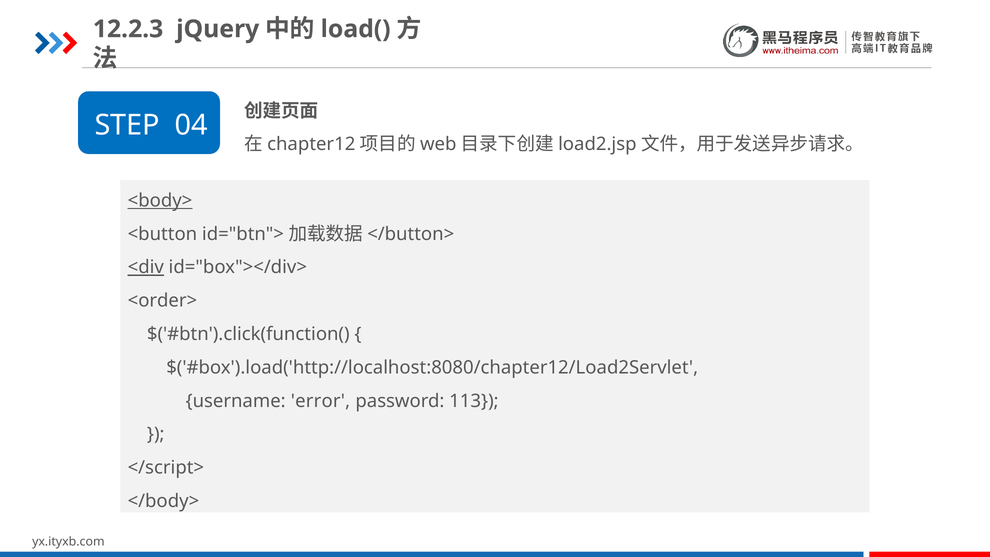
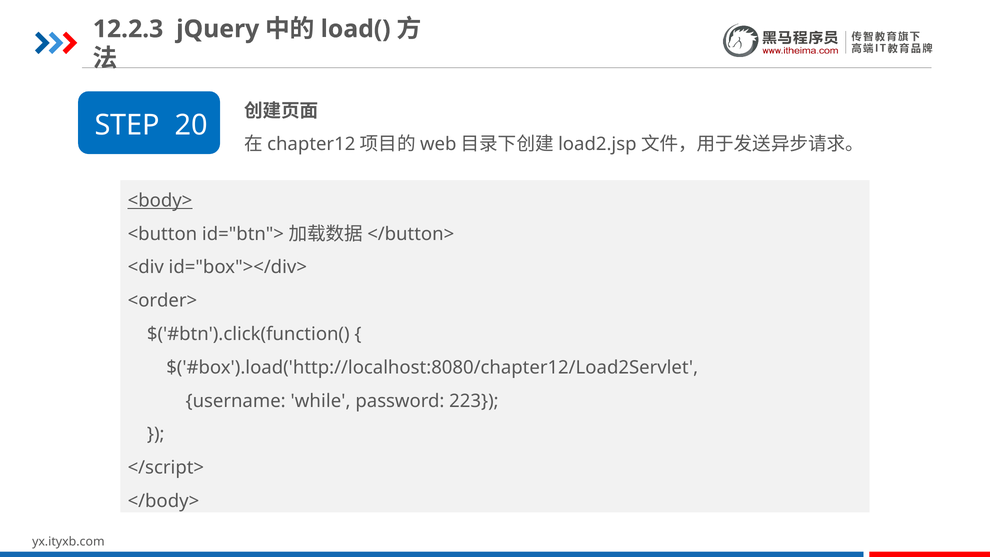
04: 04 -> 20
<div underline: present -> none
error: error -> while
113: 113 -> 223
